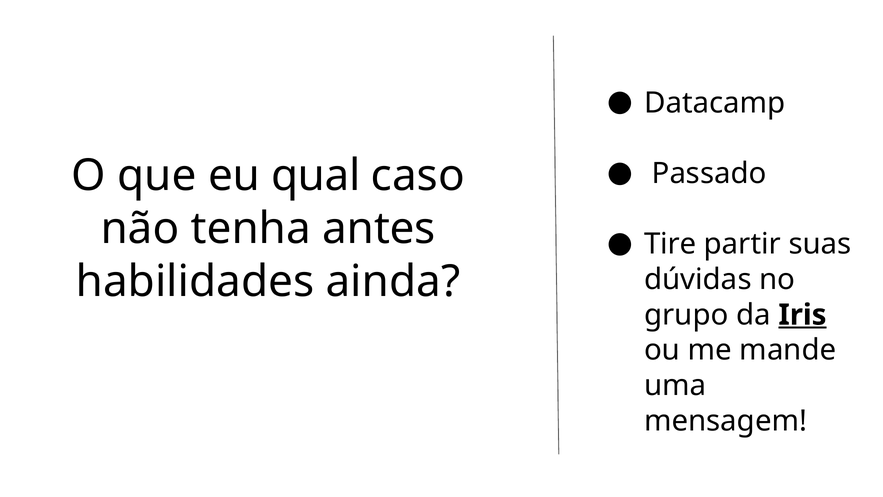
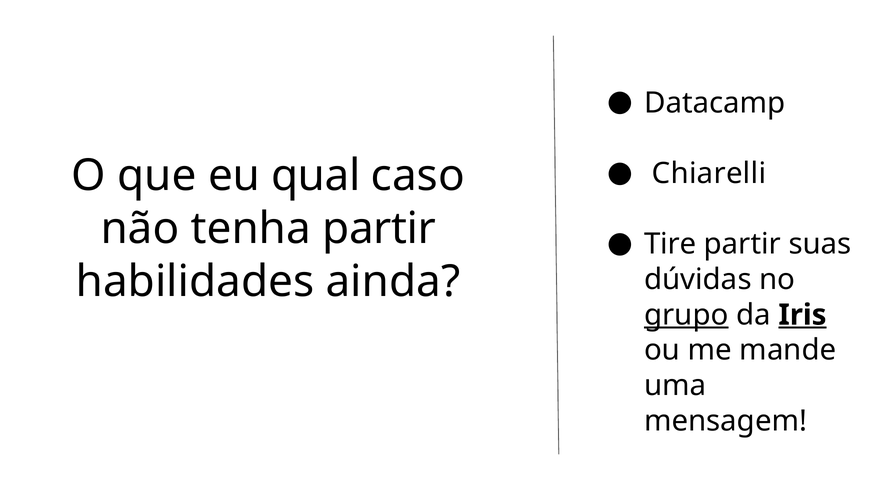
Passado: Passado -> Chiarelli
tenha antes: antes -> partir
grupo underline: none -> present
